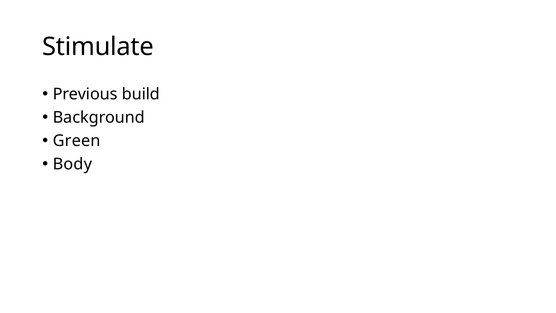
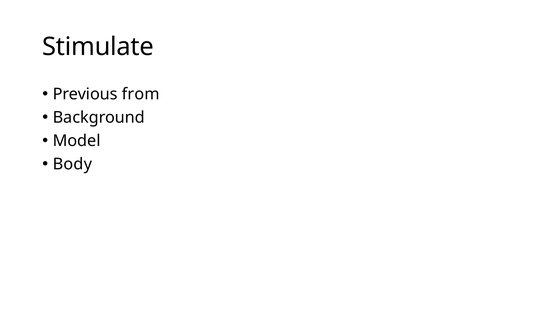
build: build -> from
Green: Green -> Model
